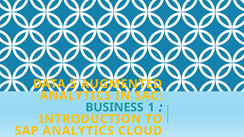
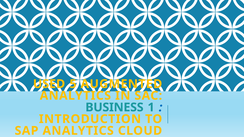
DATA: DATA -> USED
